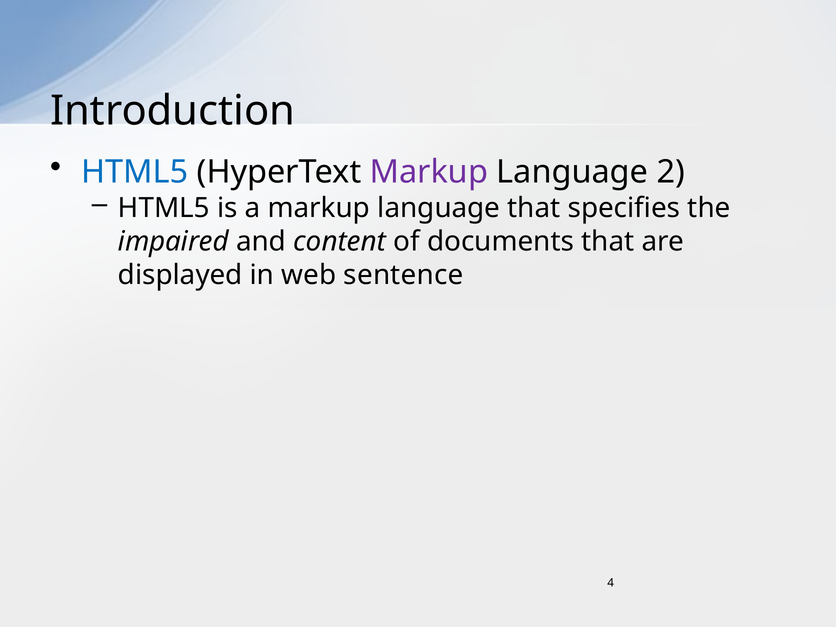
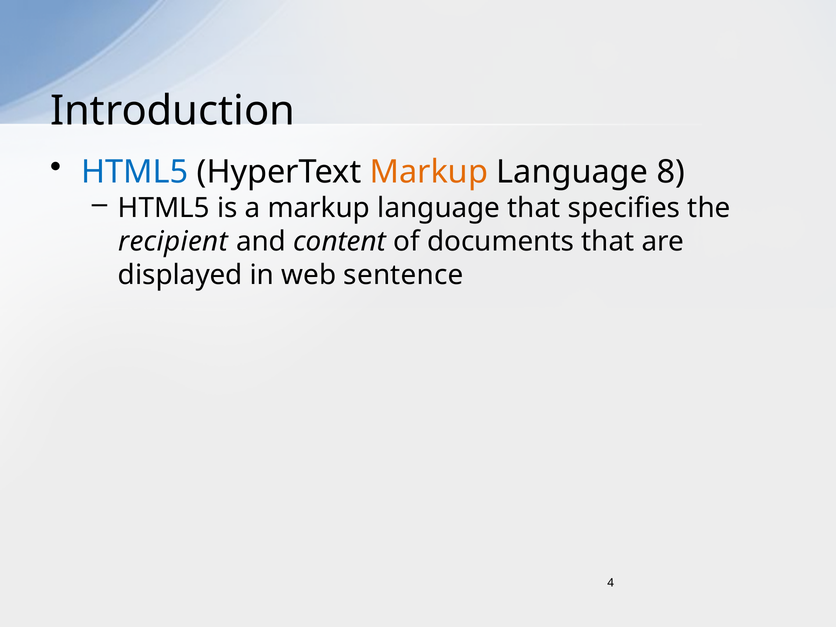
Markup at (429, 172) colour: purple -> orange
2: 2 -> 8
impaired: impaired -> recipient
